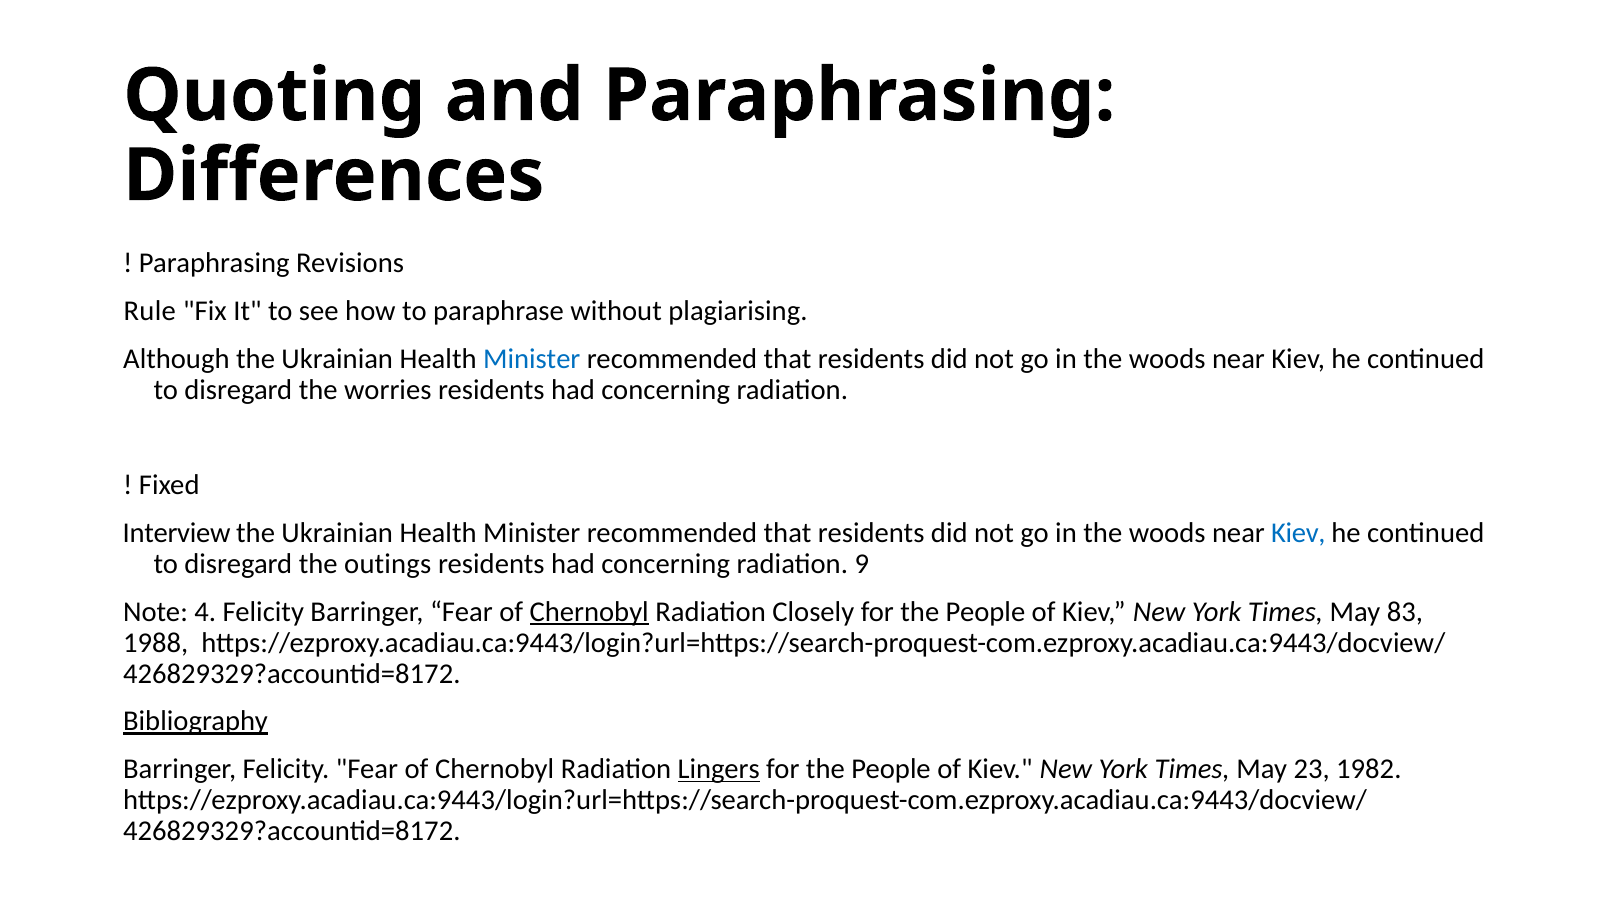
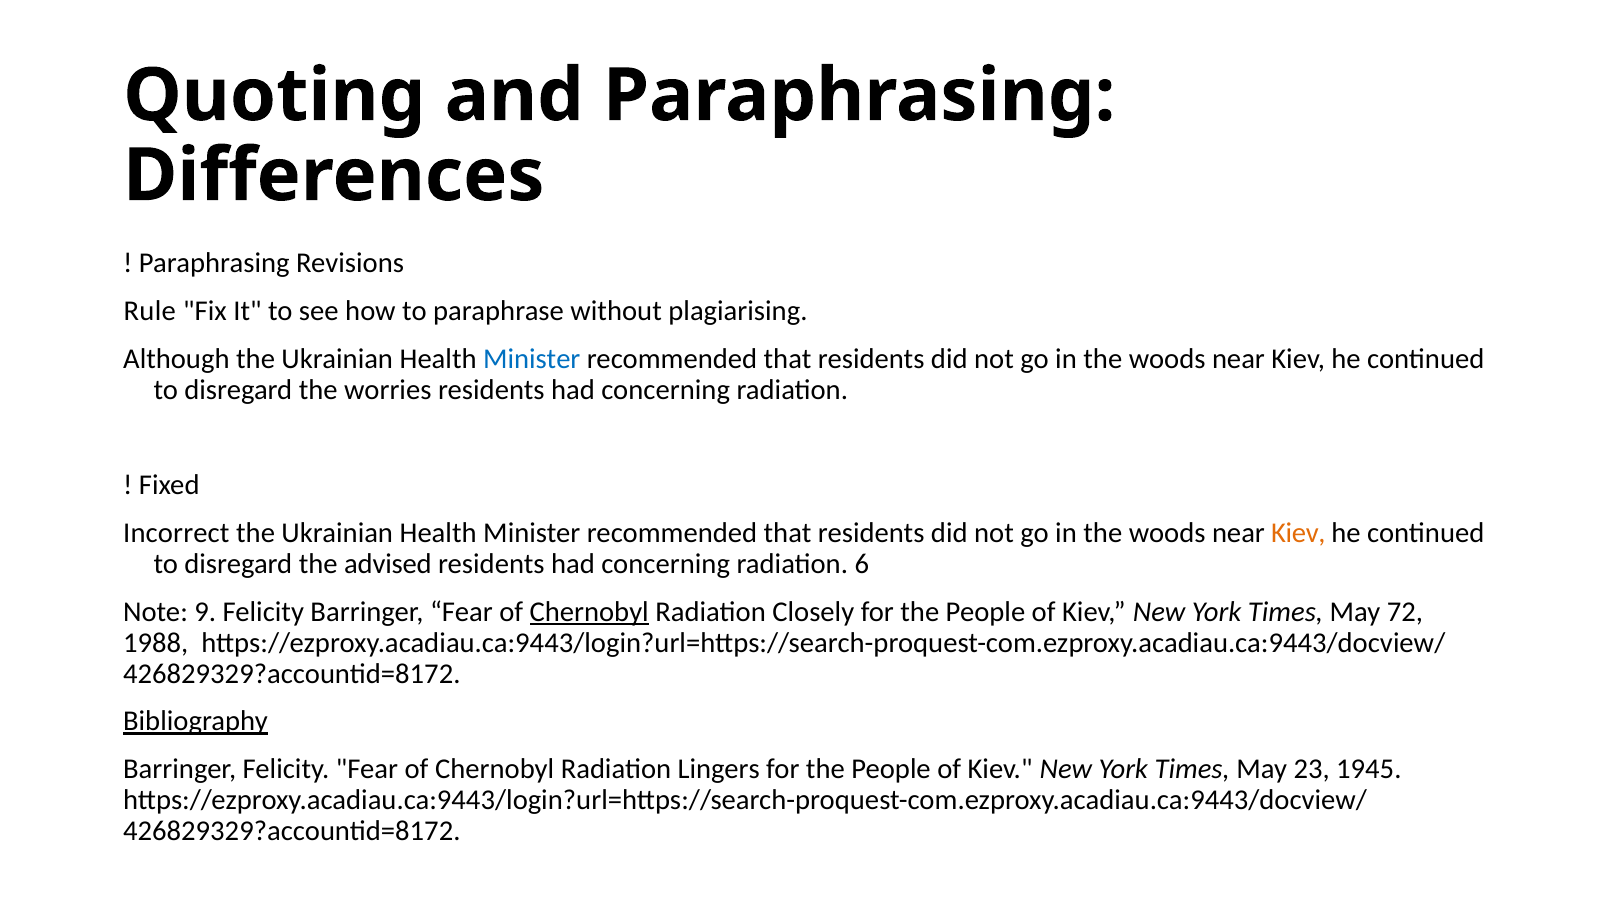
Interview: Interview -> Incorrect
Kiev at (1298, 533) colour: blue -> orange
outings: outings -> advised
9: 9 -> 6
4: 4 -> 9
83: 83 -> 72
Lingers underline: present -> none
1982: 1982 -> 1945
